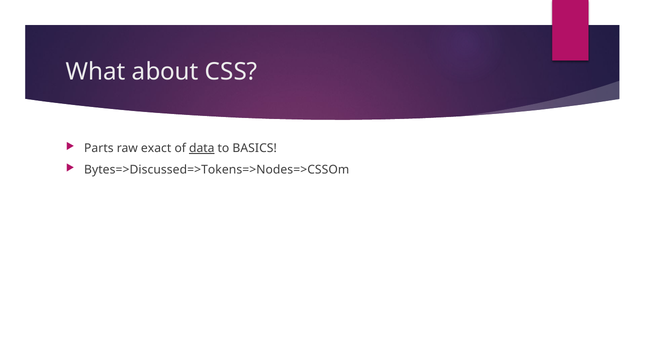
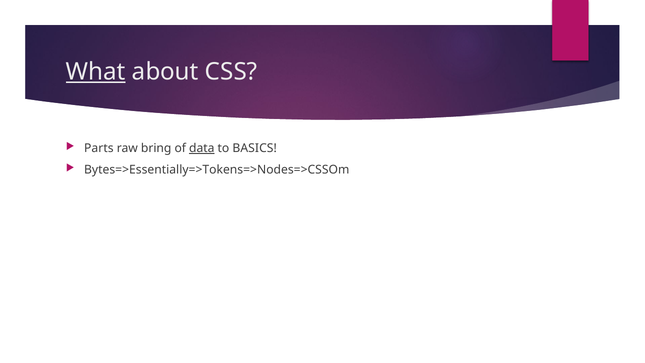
What underline: none -> present
exact: exact -> bring
Bytes=>Discussed=>Tokens=>Nodes=>CSSOm: Bytes=>Discussed=>Tokens=>Nodes=>CSSOm -> Bytes=>Essentially=>Tokens=>Nodes=>CSSOm
